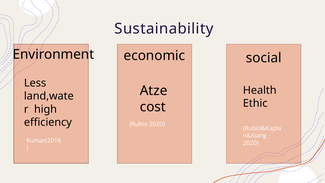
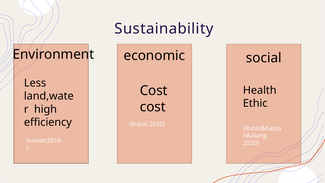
Atze at (154, 90): Atze -> Cost
